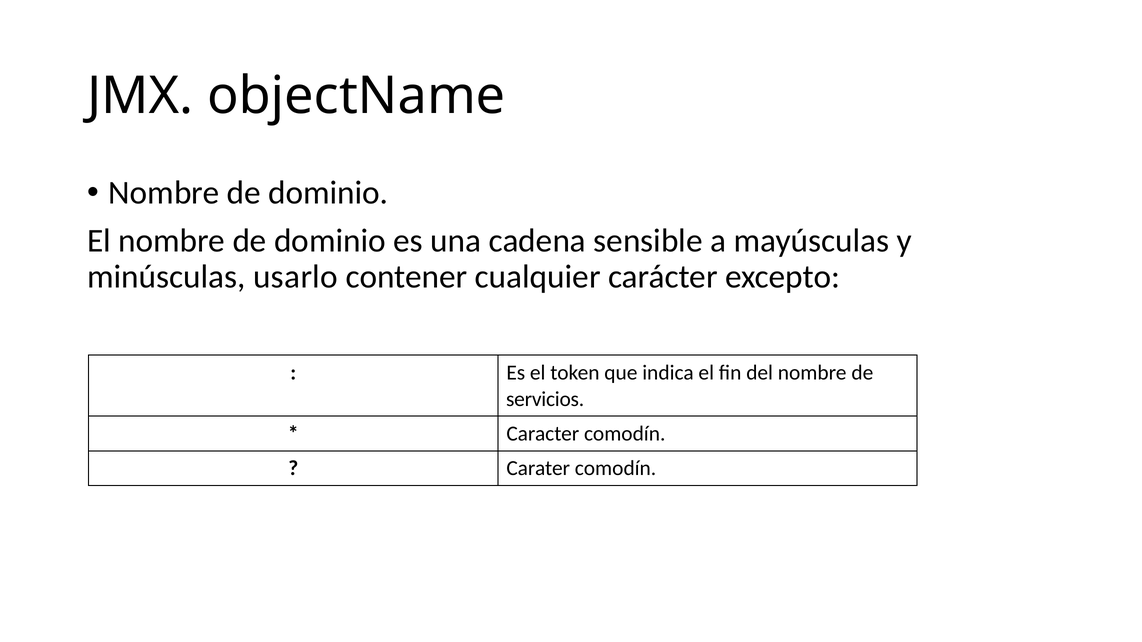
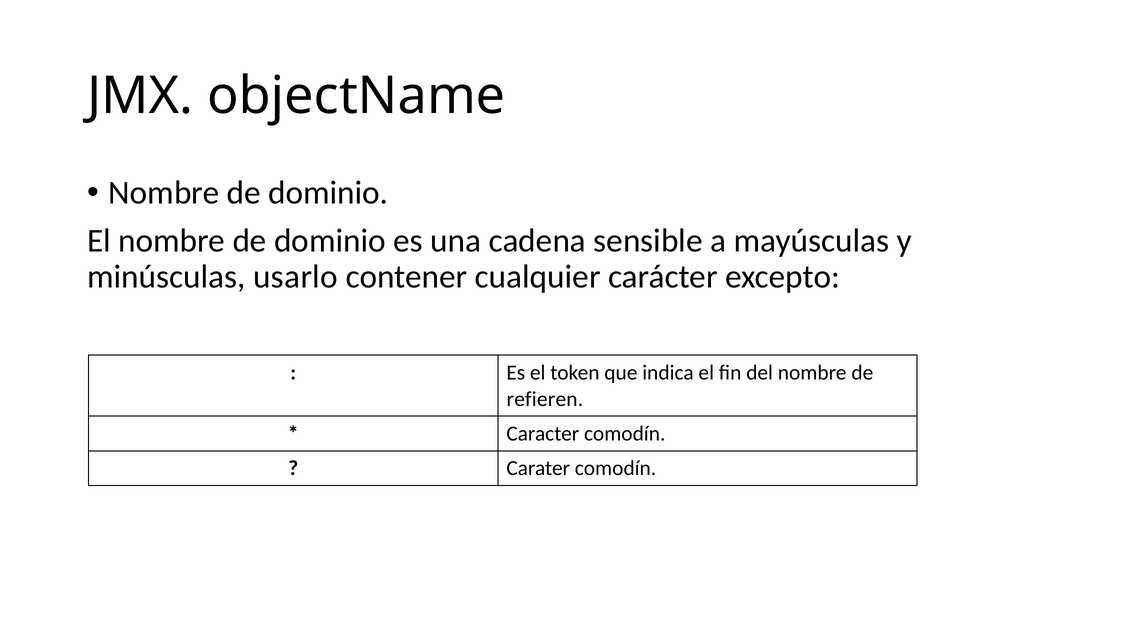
servicios: servicios -> refieren
